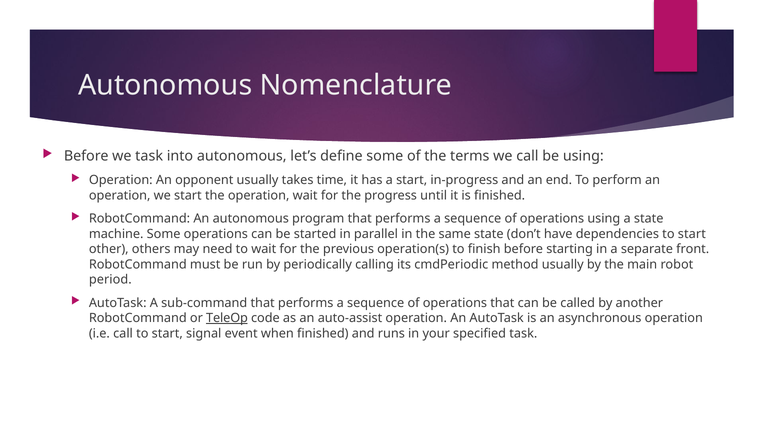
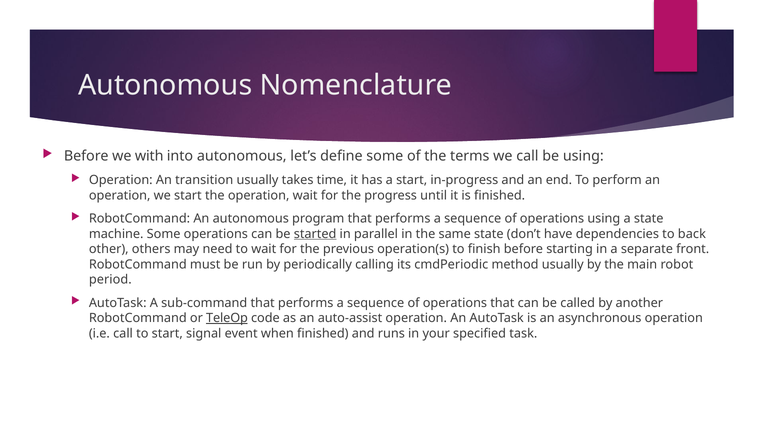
we task: task -> with
opponent: opponent -> transition
started underline: none -> present
dependencies to start: start -> back
